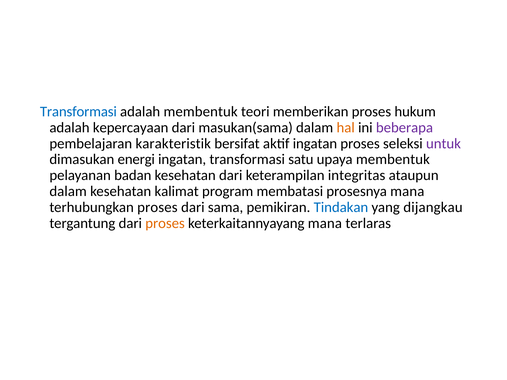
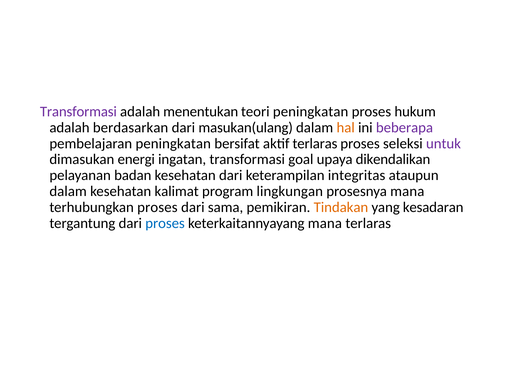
Transformasi at (78, 112) colour: blue -> purple
adalah membentuk: membentuk -> menentukan
teori memberikan: memberikan -> peningkatan
kepercayaan: kepercayaan -> berdasarkan
masukan(sama: masukan(sama -> masukan(ulang
pembelajaran karakteristik: karakteristik -> peningkatan
aktif ingatan: ingatan -> terlaras
satu: satu -> goal
upaya membentuk: membentuk -> dikendalikan
membatasi: membatasi -> lingkungan
Tindakan colour: blue -> orange
dijangkau: dijangkau -> kesadaran
proses at (165, 223) colour: orange -> blue
